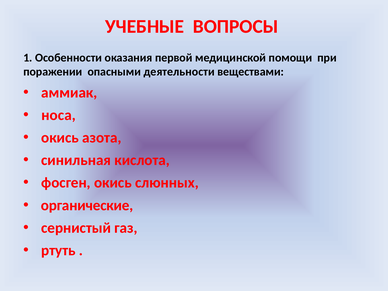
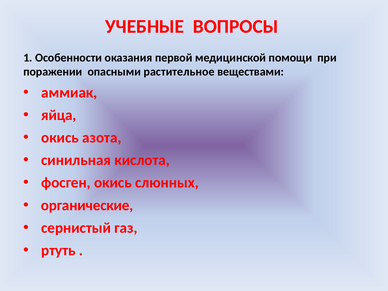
деятельности: деятельности -> растительное
носа: носа -> яйца
